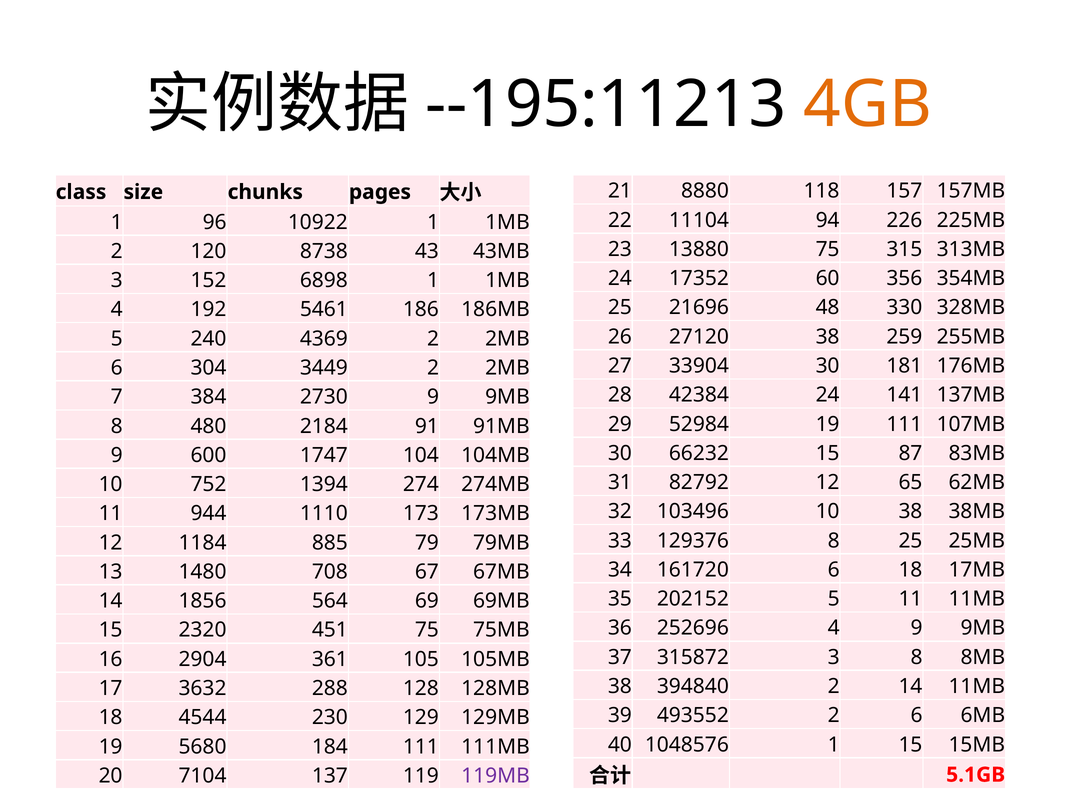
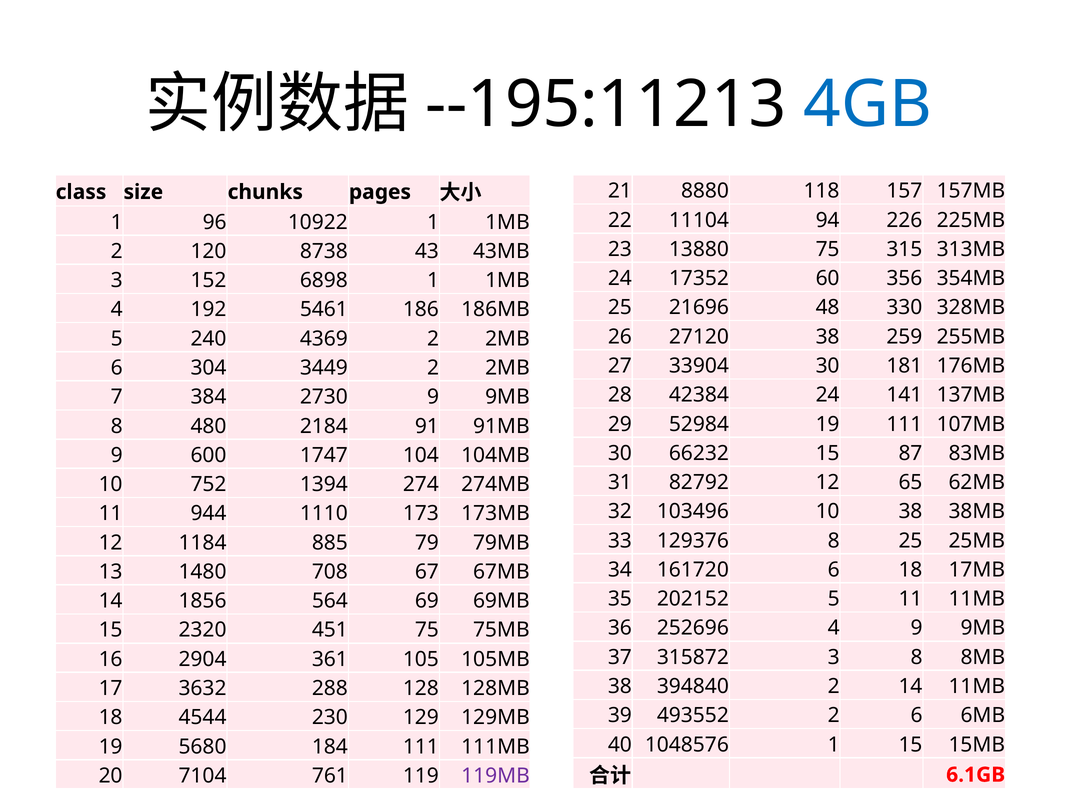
4GB colour: orange -> blue
5.1GB: 5.1GB -> 6.1GB
137: 137 -> 761
